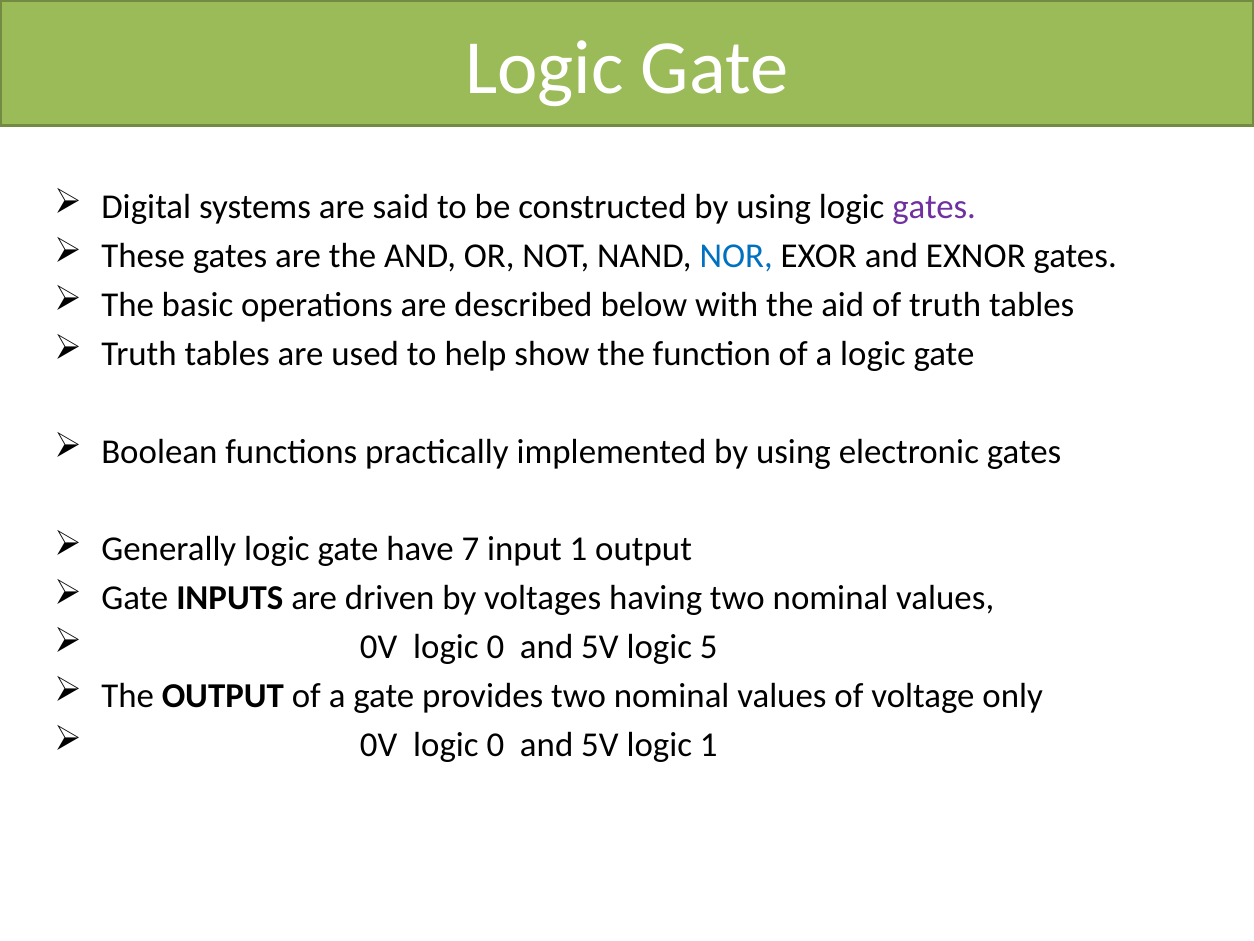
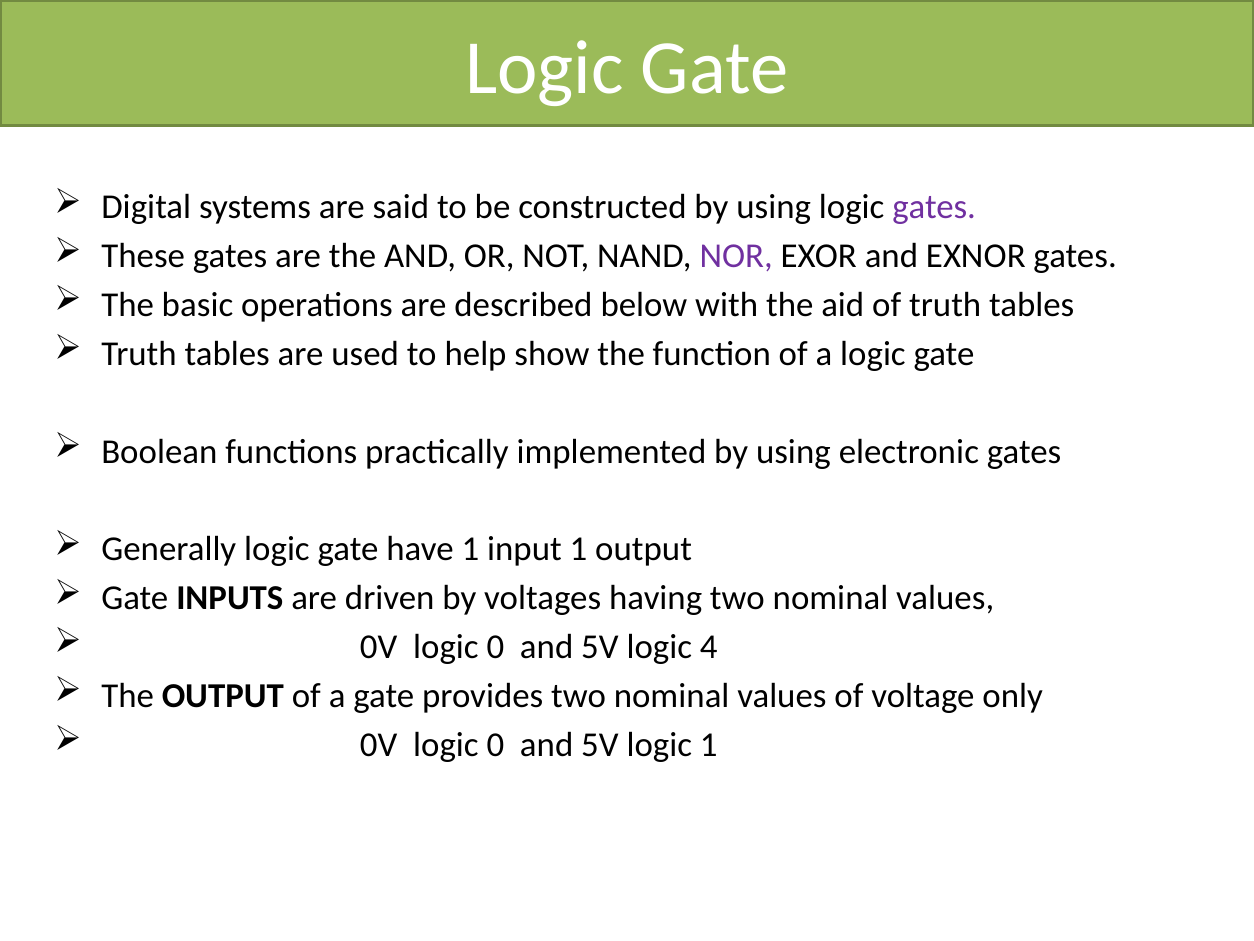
NOR colour: blue -> purple
have 7: 7 -> 1
5: 5 -> 4
